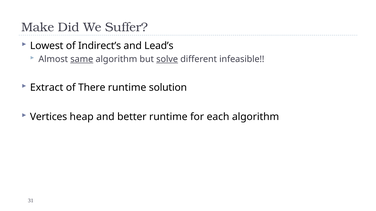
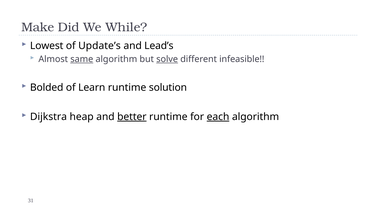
Suffer: Suffer -> While
Indirect’s: Indirect’s -> Update’s
Extract: Extract -> Bolded
There: There -> Learn
Vertices: Vertices -> Dijkstra
better underline: none -> present
each underline: none -> present
